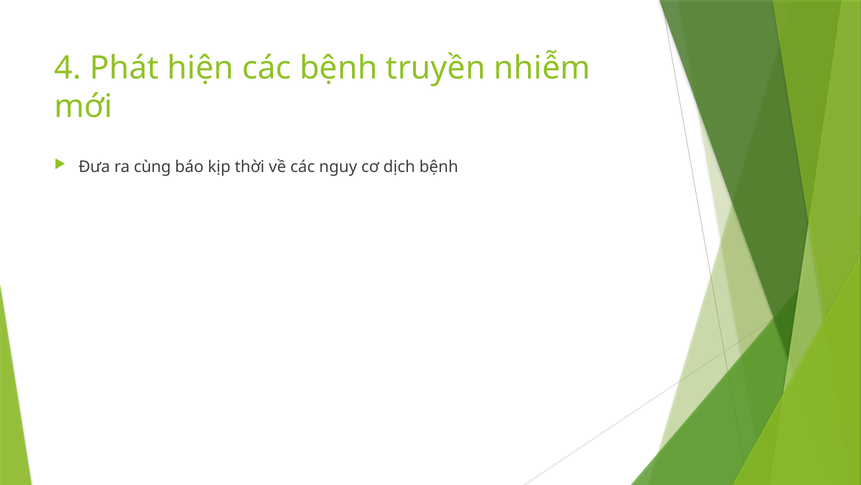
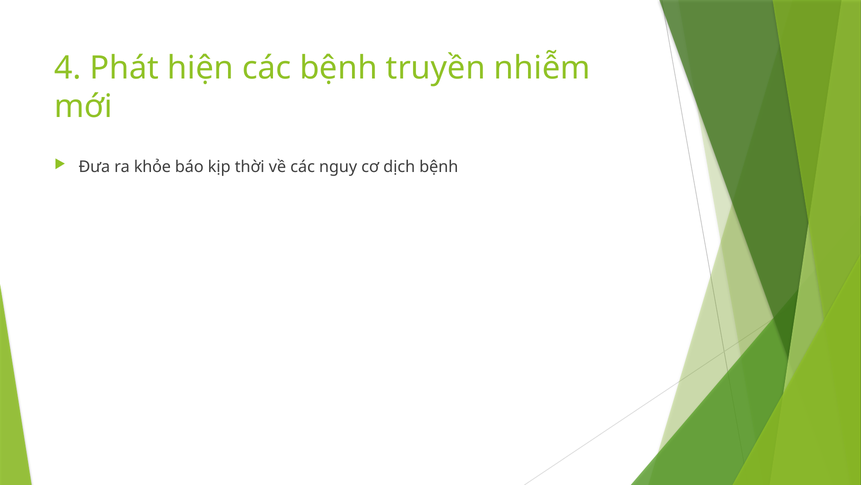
cùng: cùng -> khỏe
